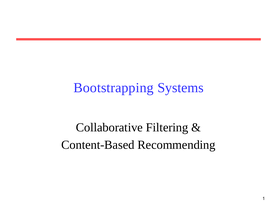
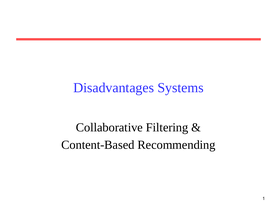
Bootstrapping: Bootstrapping -> Disadvantages
